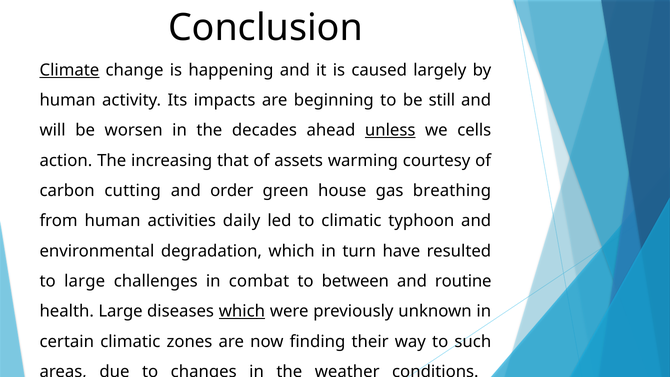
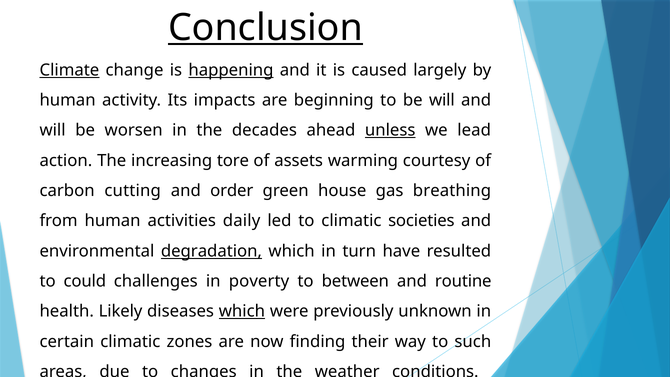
Conclusion underline: none -> present
happening underline: none -> present
be still: still -> will
cells: cells -> lead
increasing that: that -> tore
typhoon: typhoon -> societies
degradation underline: none -> present
to large: large -> could
combat: combat -> poverty
health Large: Large -> Likely
